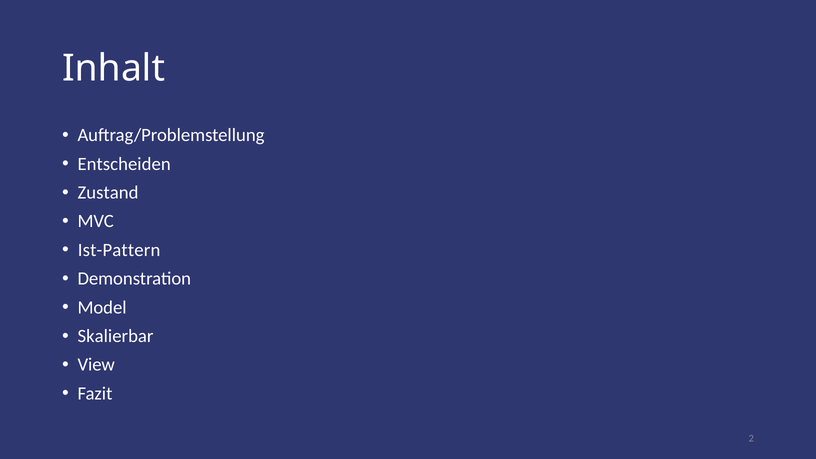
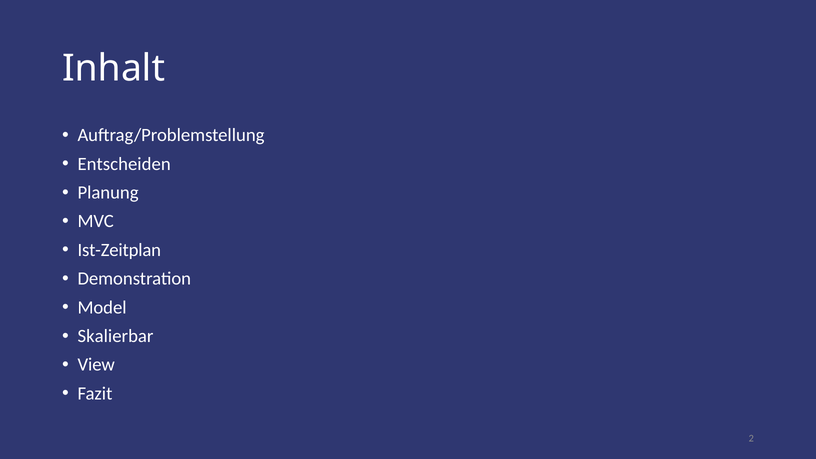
Zustand: Zustand -> Planung
Ist-Pattern: Ist-Pattern -> Ist-Zeitplan
